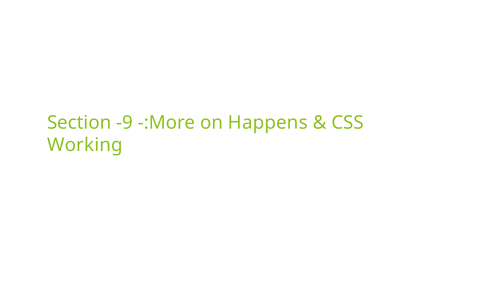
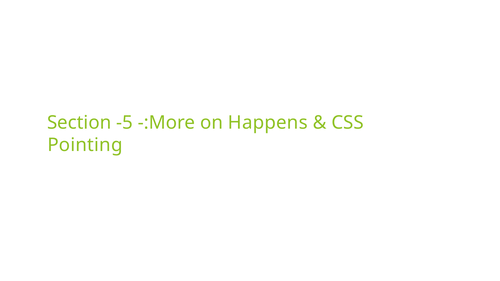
-9: -9 -> -5
Working: Working -> Pointing
